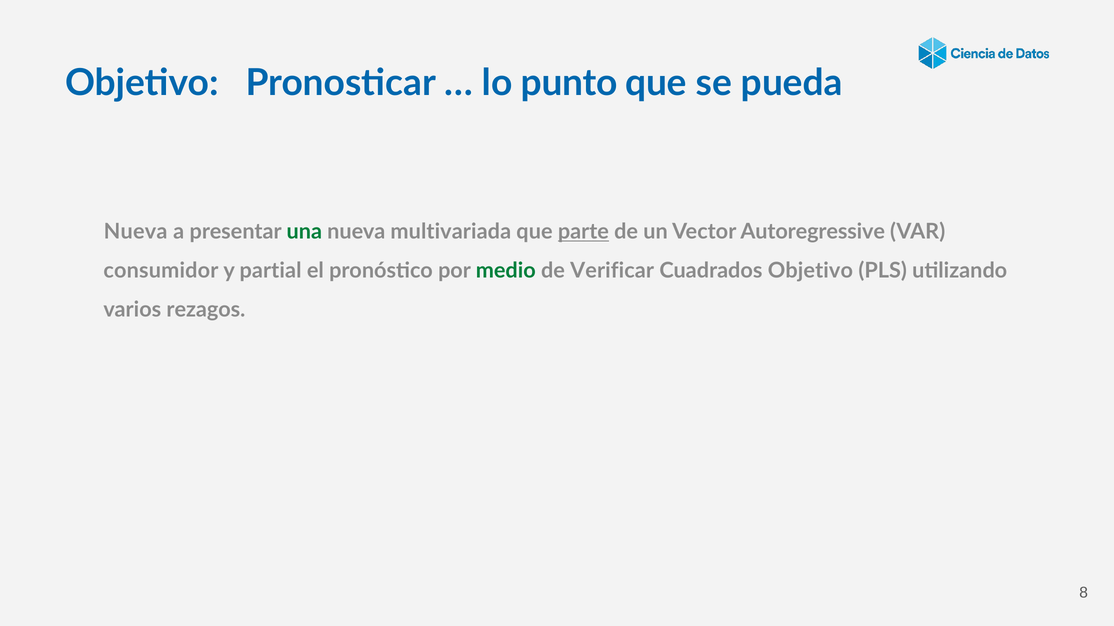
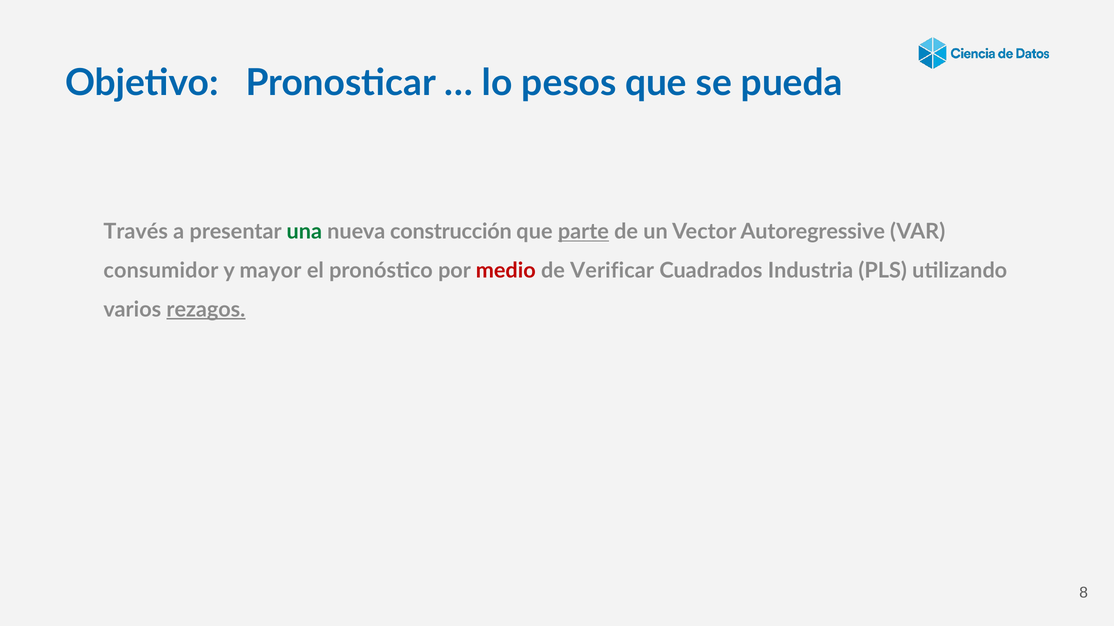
punto: punto -> pesos
Nueva at (136, 232): Nueva -> Través
multivariada: multivariada -> construcción
partial: partial -> mayor
medio colour: green -> red
Cuadrados Objetivo: Objetivo -> Industria
rezagos underline: none -> present
